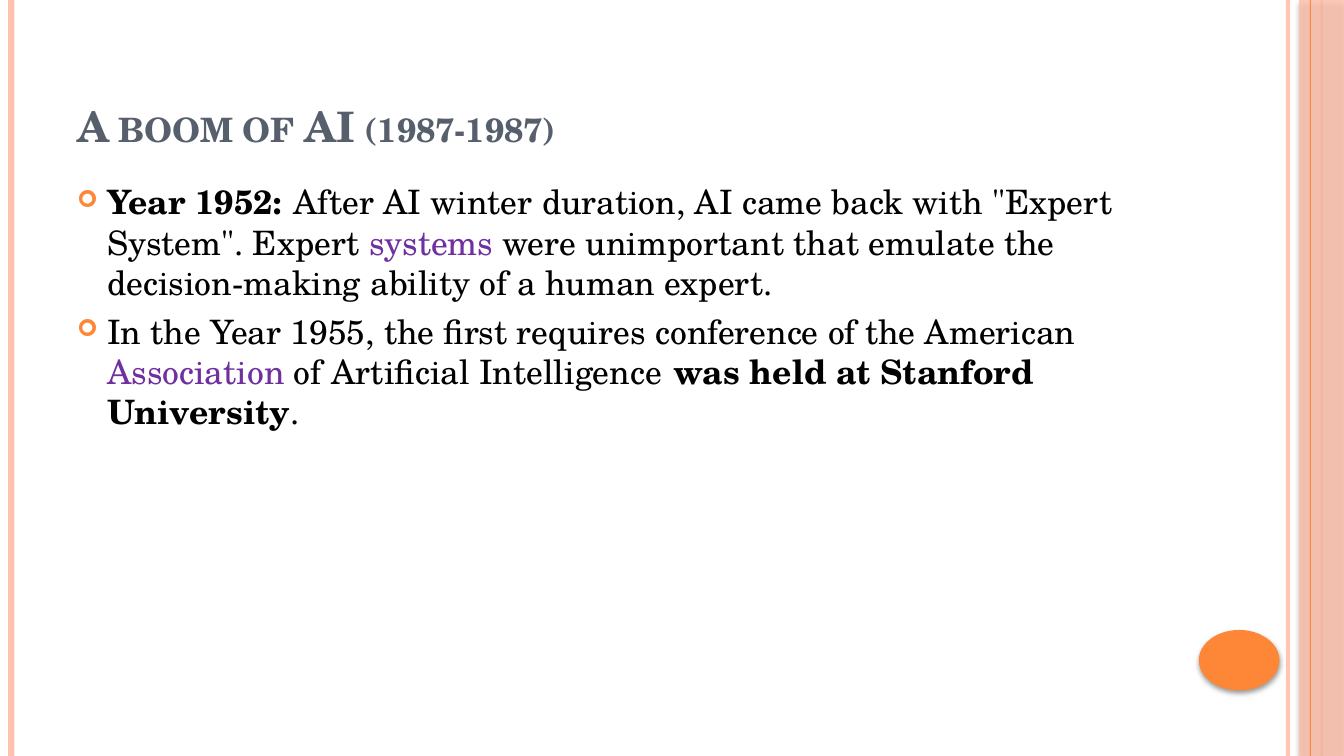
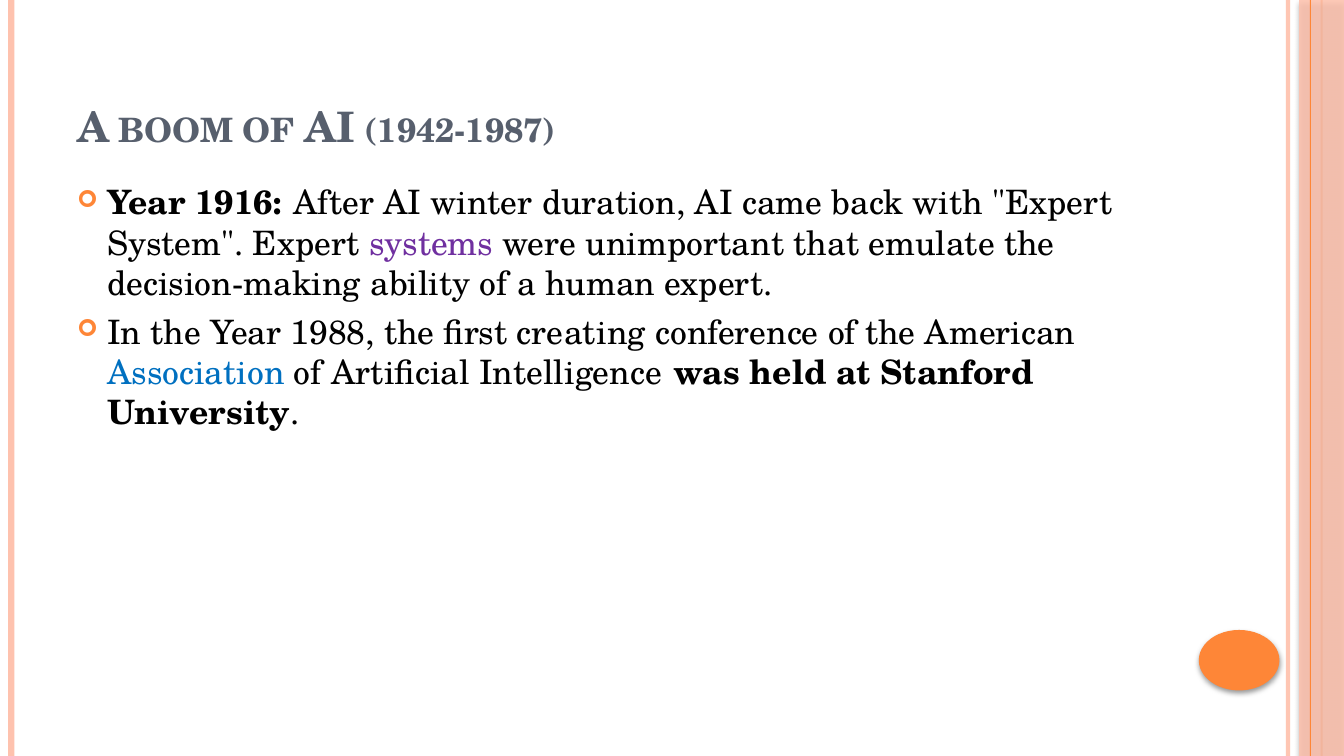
1987-1987: 1987-1987 -> 1942-1987
1952: 1952 -> 1916
1955: 1955 -> 1988
requires: requires -> creating
Association colour: purple -> blue
